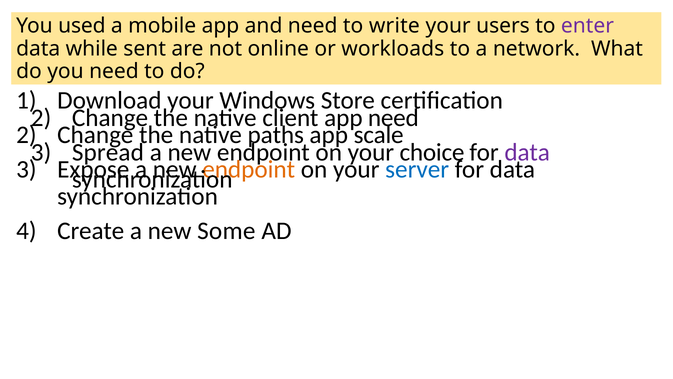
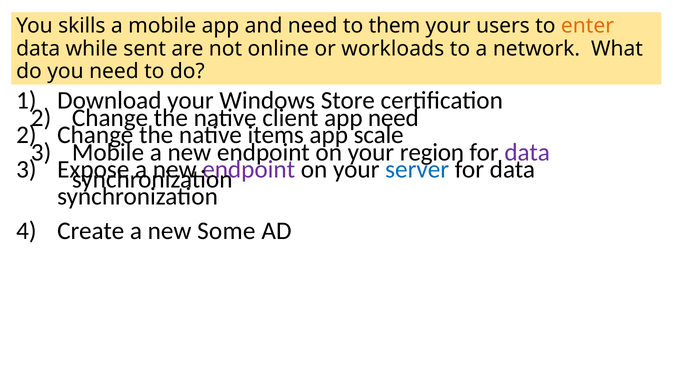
used: used -> skills
write: write -> them
enter colour: purple -> orange
paths: paths -> items
Spread at (108, 152): Spread -> Mobile
choice: choice -> region
endpoint at (249, 169) colour: orange -> purple
